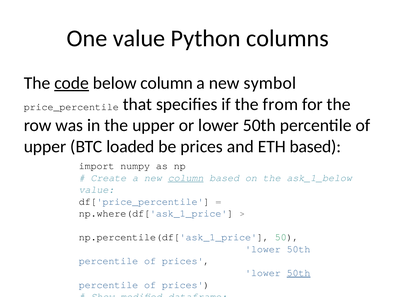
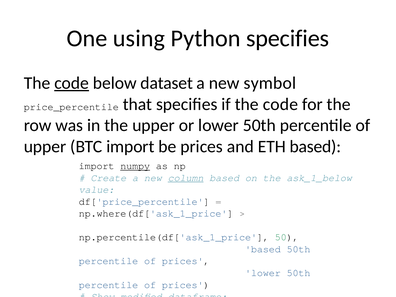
One value: value -> using
Python columns: columns -> specifies
below column: column -> dataset
if the from: from -> code
BTC loaded: loaded -> import
numpy underline: none -> present
lower at (263, 249): lower -> based
50th at (299, 273) underline: present -> none
